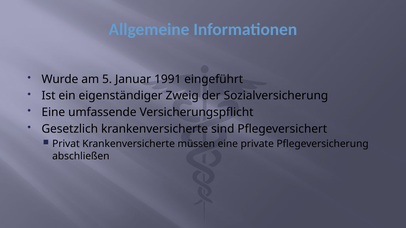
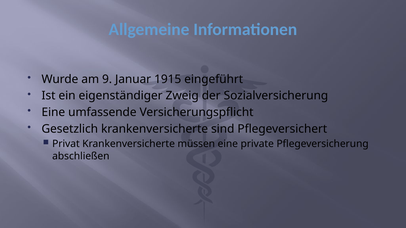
5: 5 -> 9
1991: 1991 -> 1915
